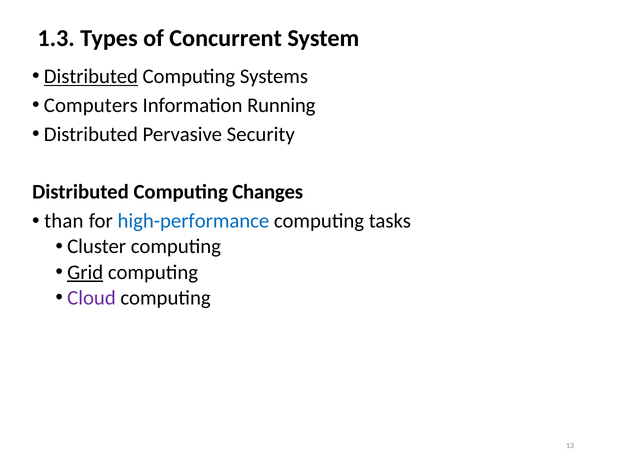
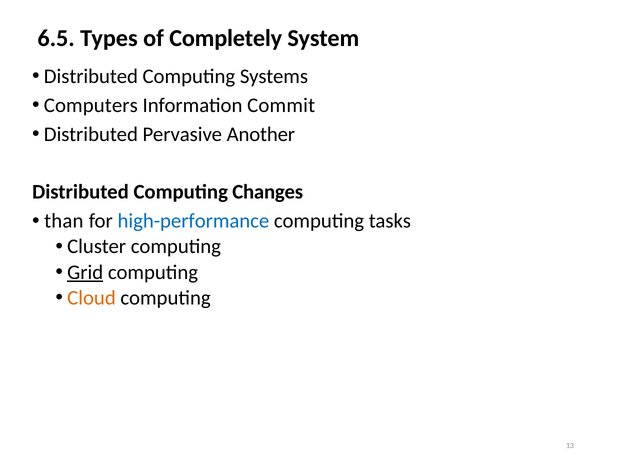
1.3: 1.3 -> 6.5
Concurrent: Concurrent -> Completely
Distributed at (91, 77) underline: present -> none
Running: Running -> Commit
Security: Security -> Another
Cloud colour: purple -> orange
